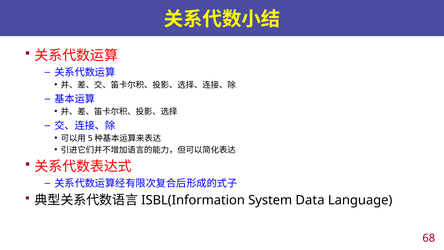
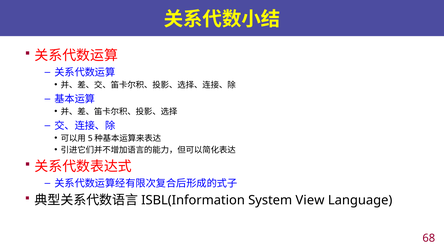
Data: Data -> View
